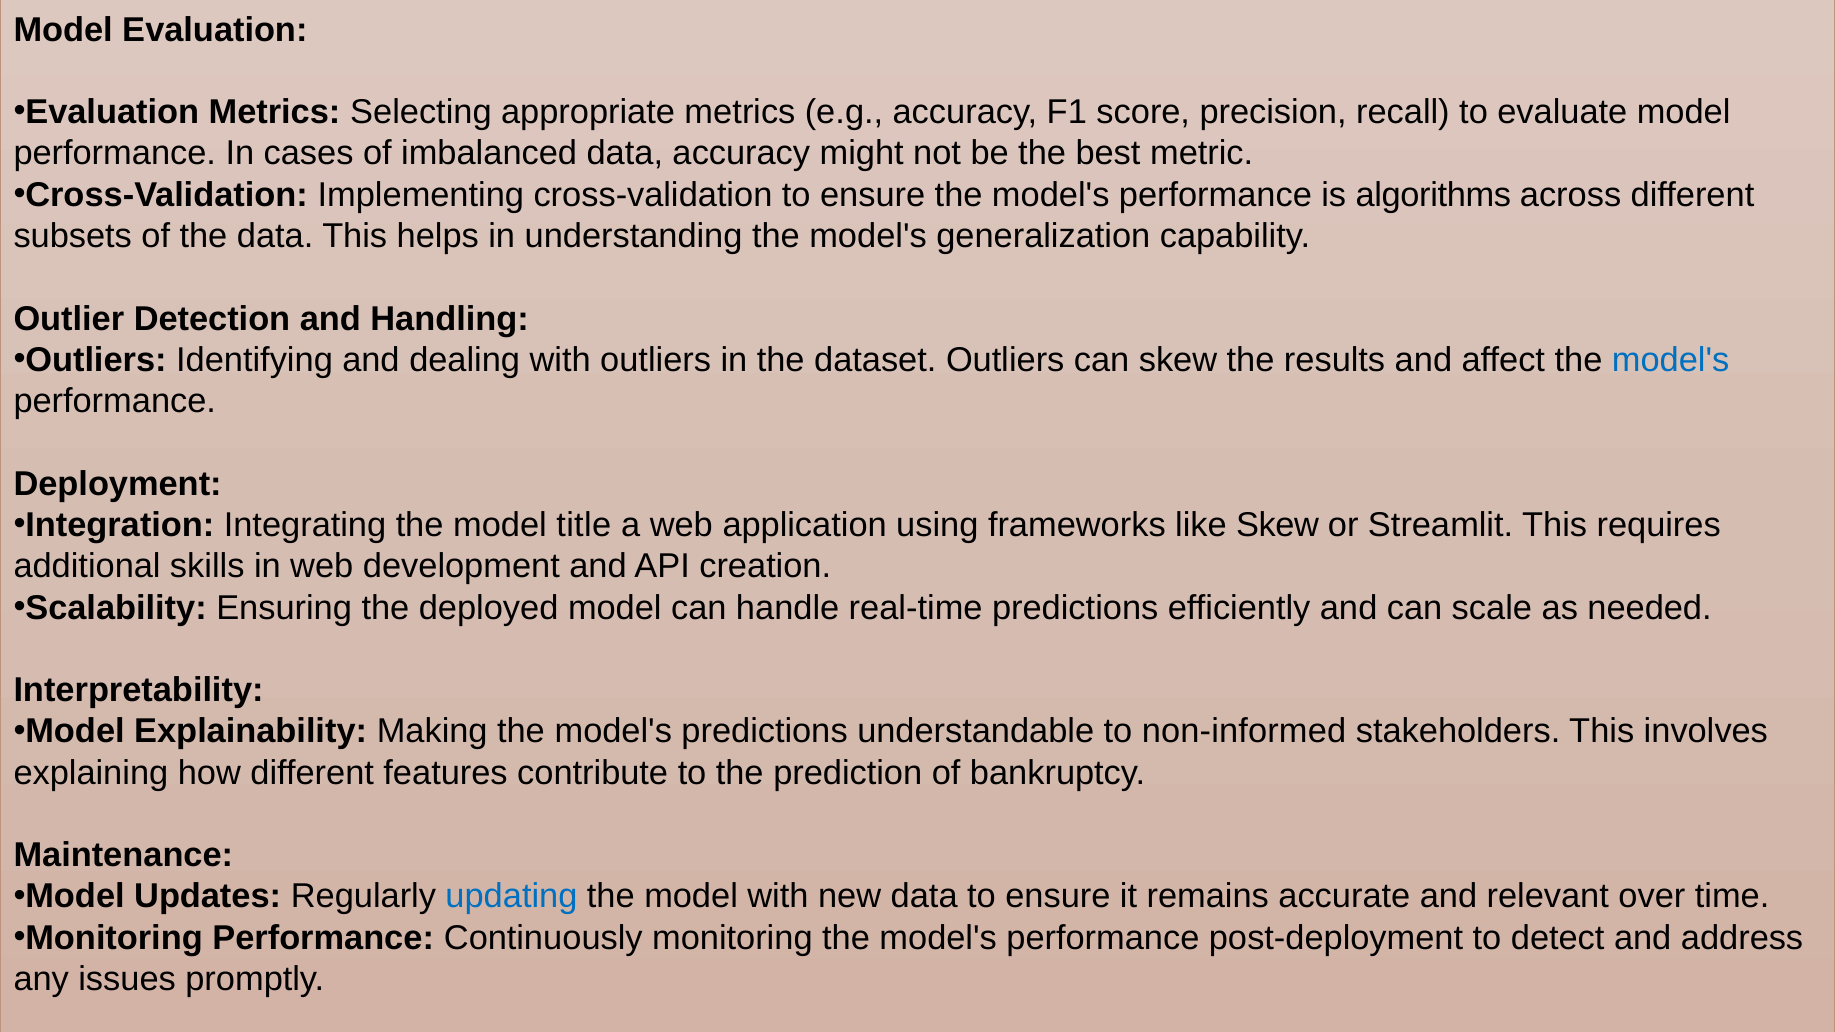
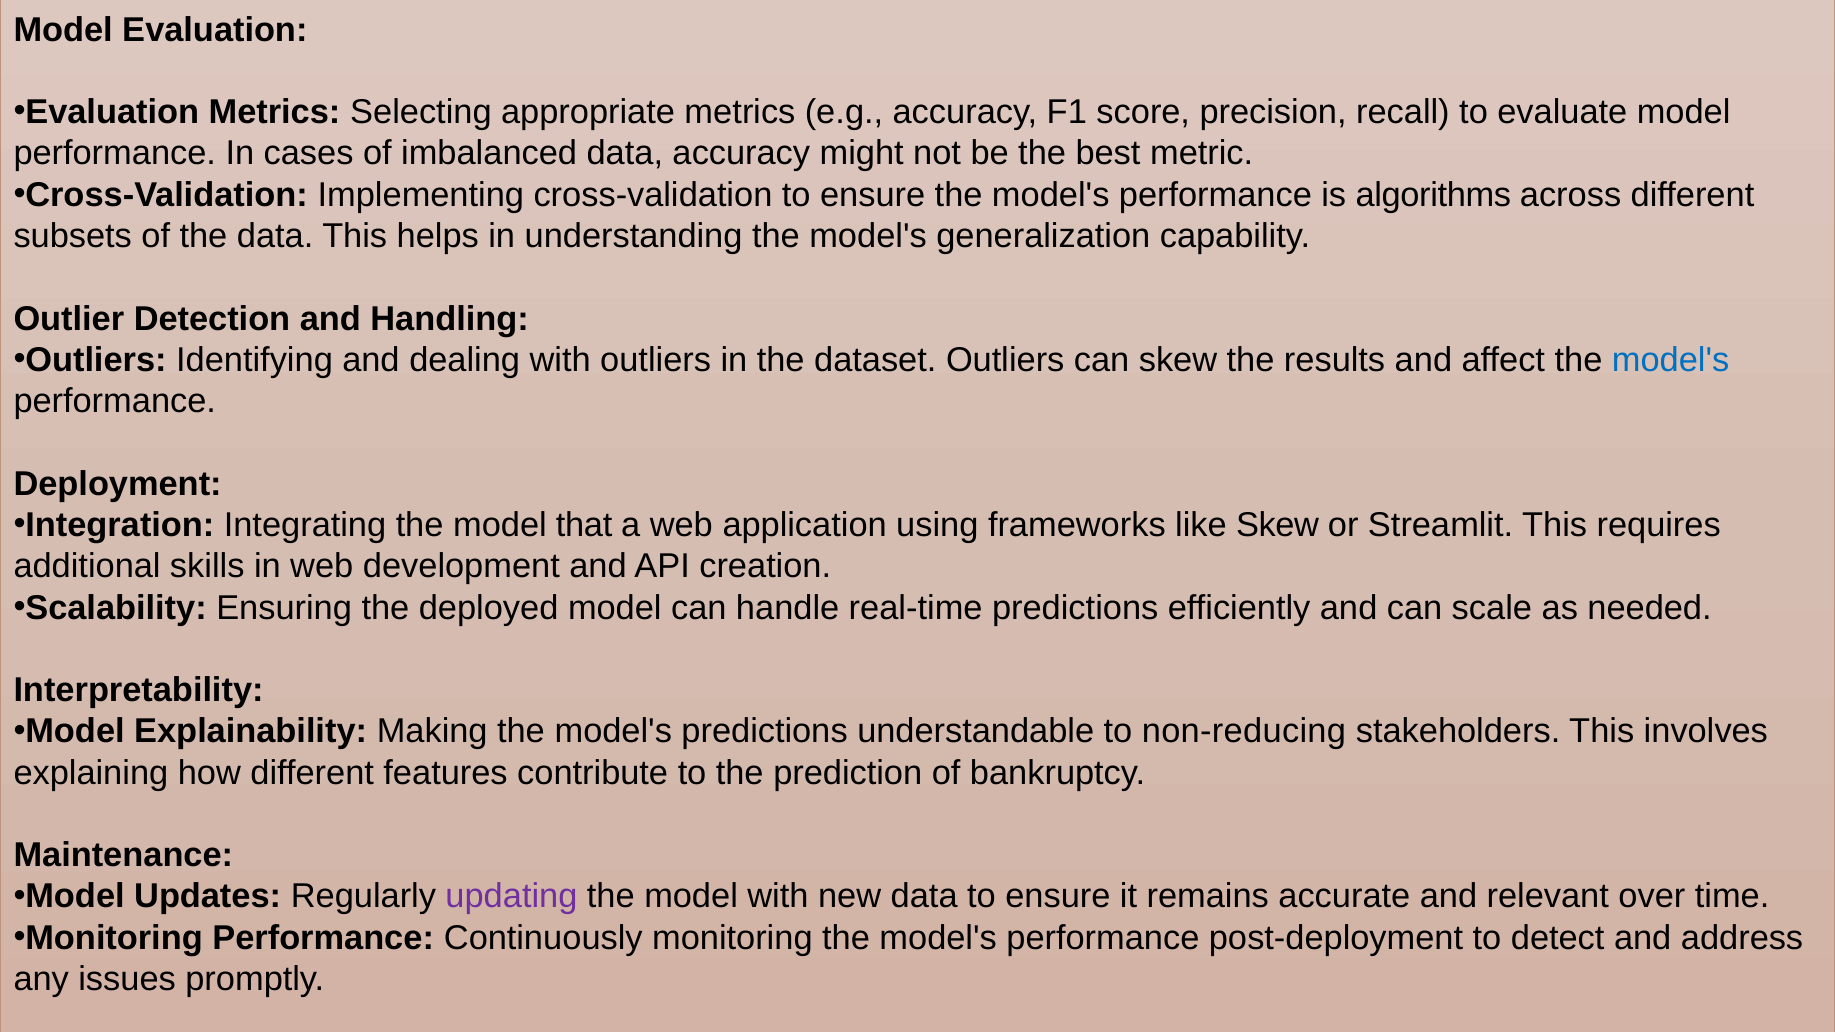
title: title -> that
non-informed: non-informed -> non-reducing
updating colour: blue -> purple
